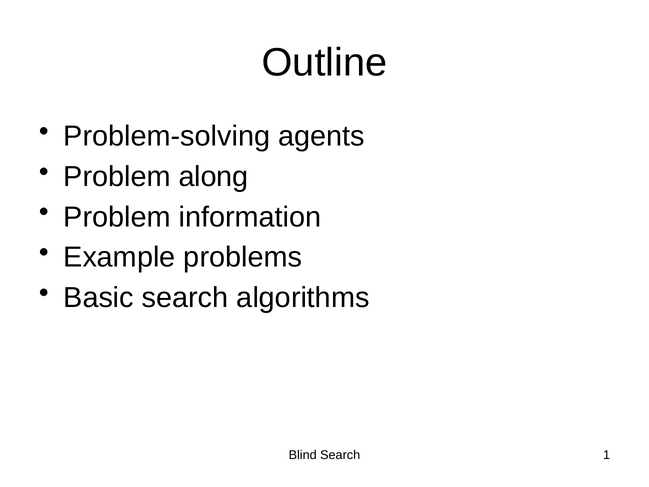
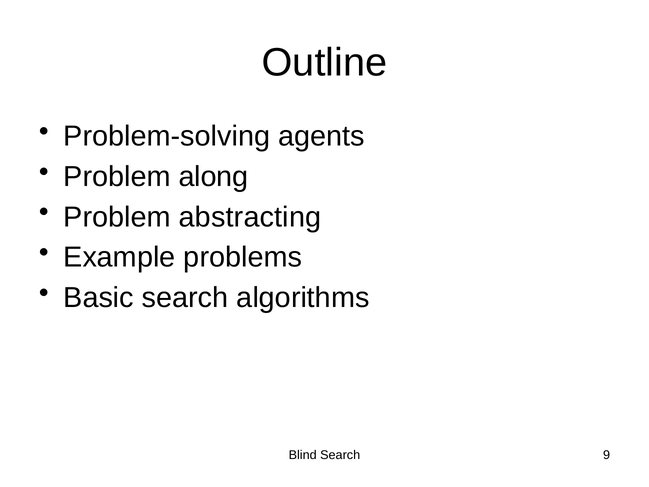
information: information -> abstracting
1: 1 -> 9
